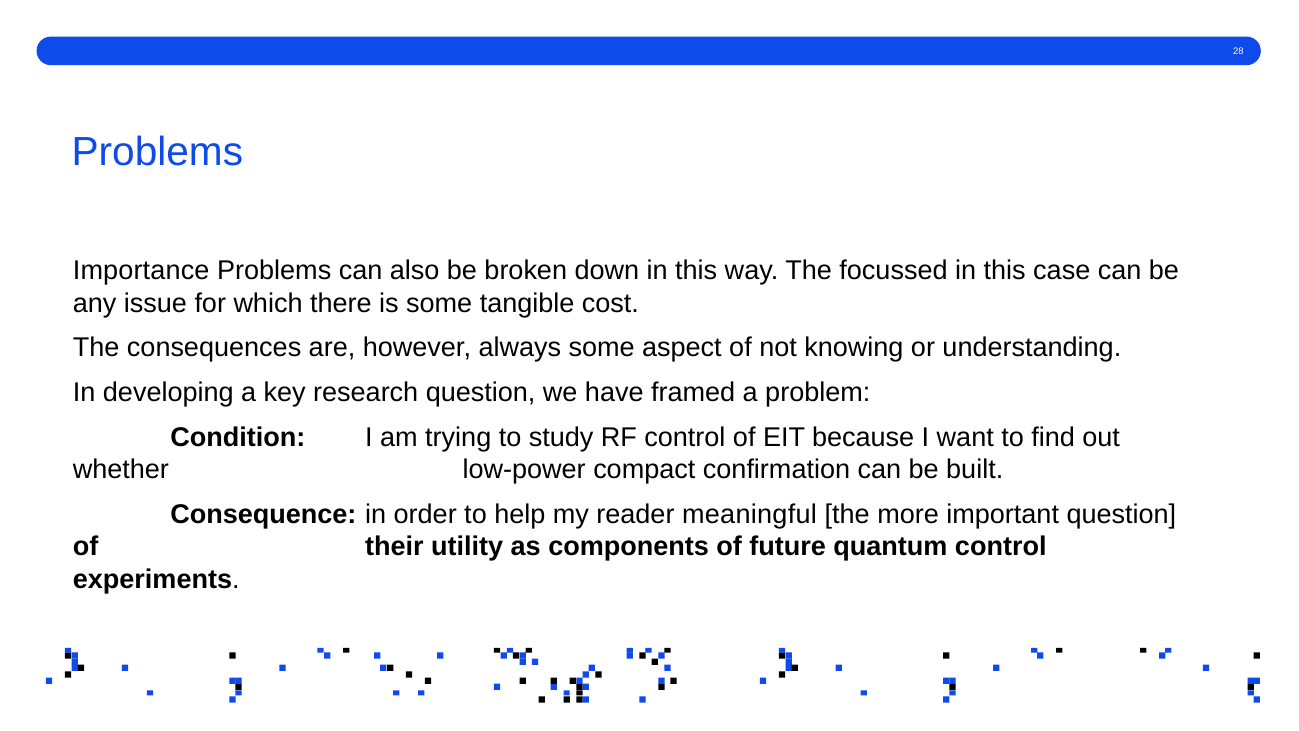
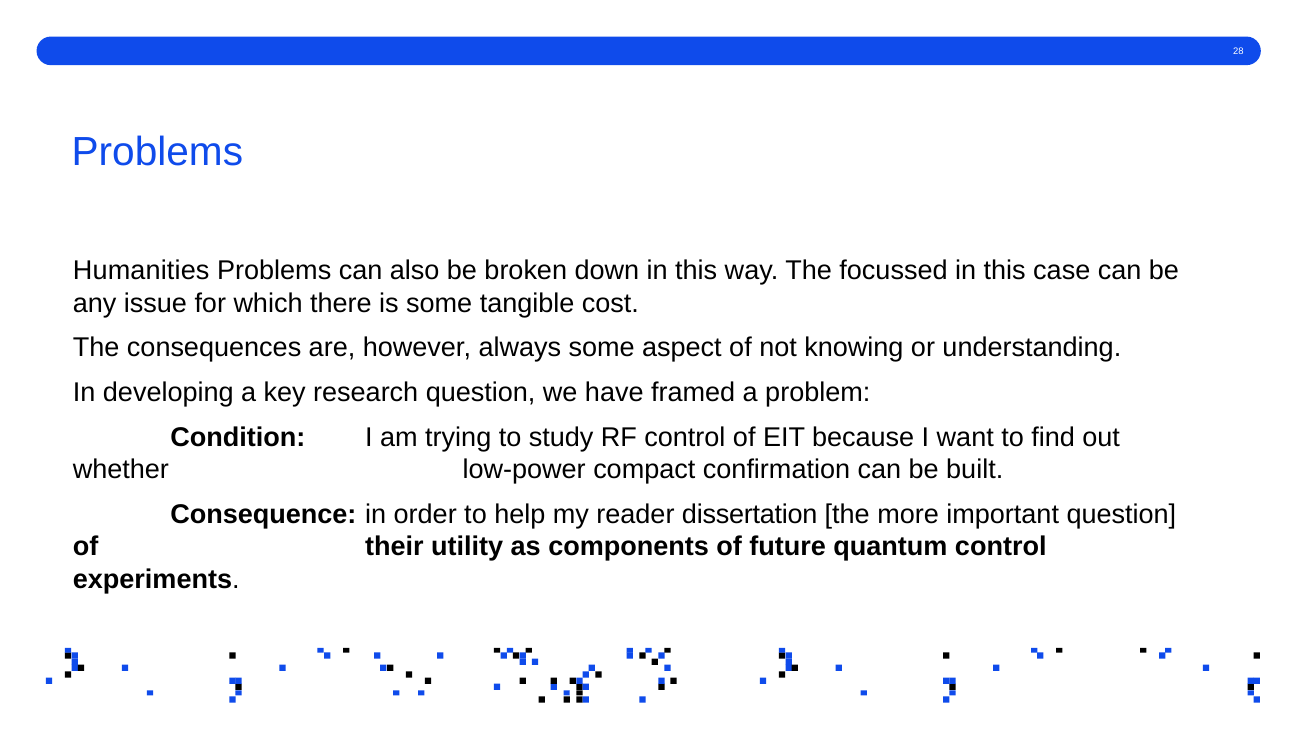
Importance: Importance -> Humanities
meaningful: meaningful -> dissertation
